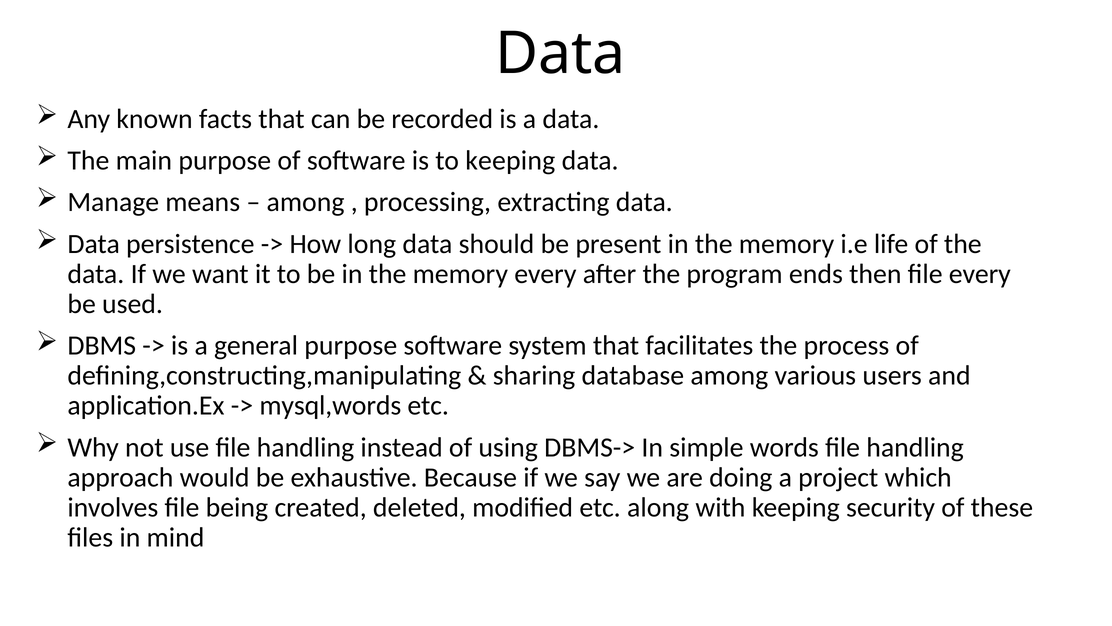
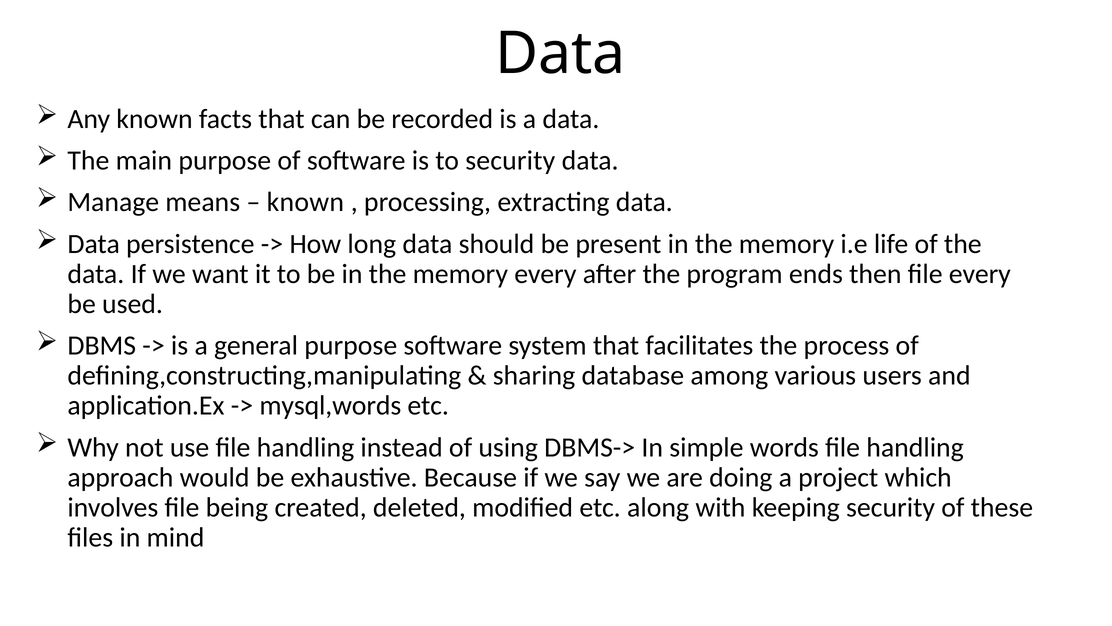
to keeping: keeping -> security
among at (305, 202): among -> known
